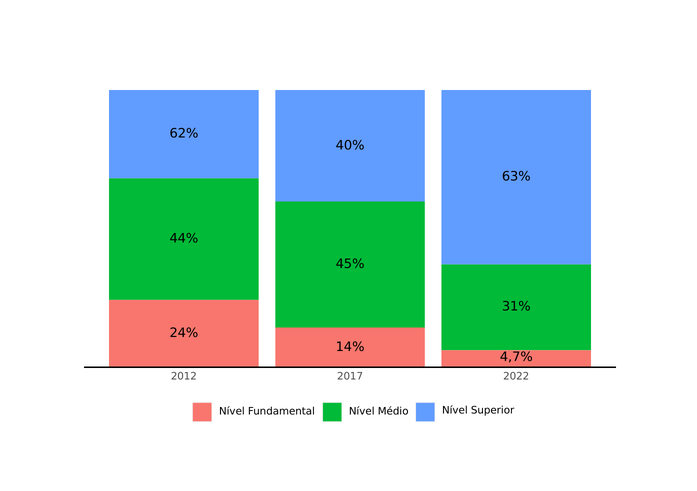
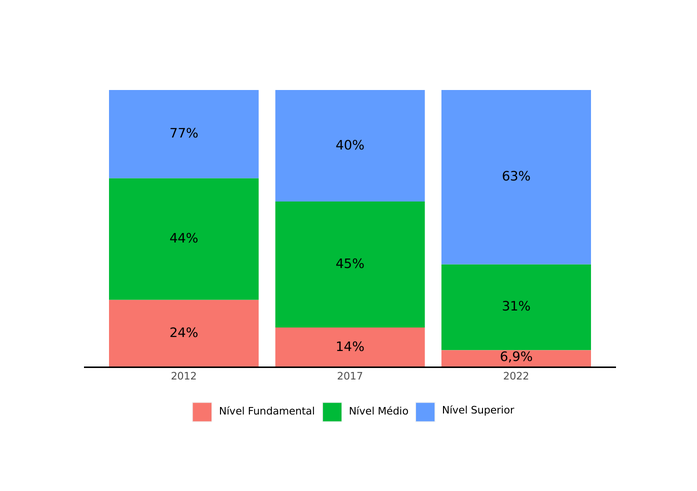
62%: 62% -> 77%
4,7%: 4,7% -> 6,9%
